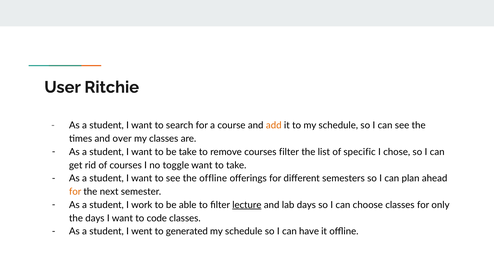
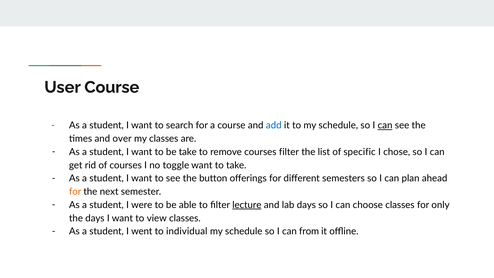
User Ritchie: Ritchie -> Course
add colour: orange -> blue
can at (385, 125) underline: none -> present
the offline: offline -> button
work: work -> were
code: code -> view
generated: generated -> individual
have: have -> from
